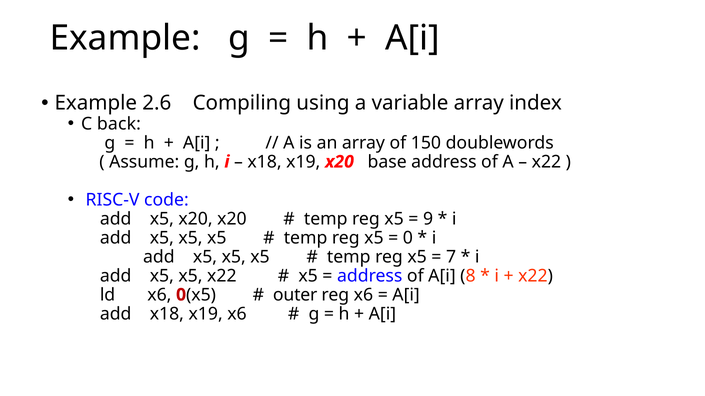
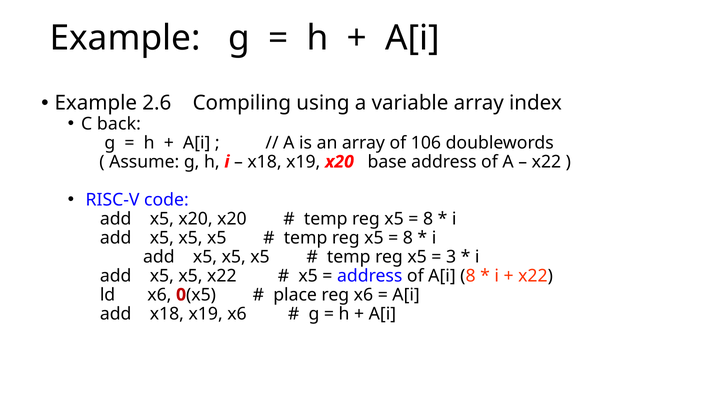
150: 150 -> 106
9 at (428, 219): 9 -> 8
0 at (408, 238): 0 -> 8
7: 7 -> 3
outer: outer -> place
